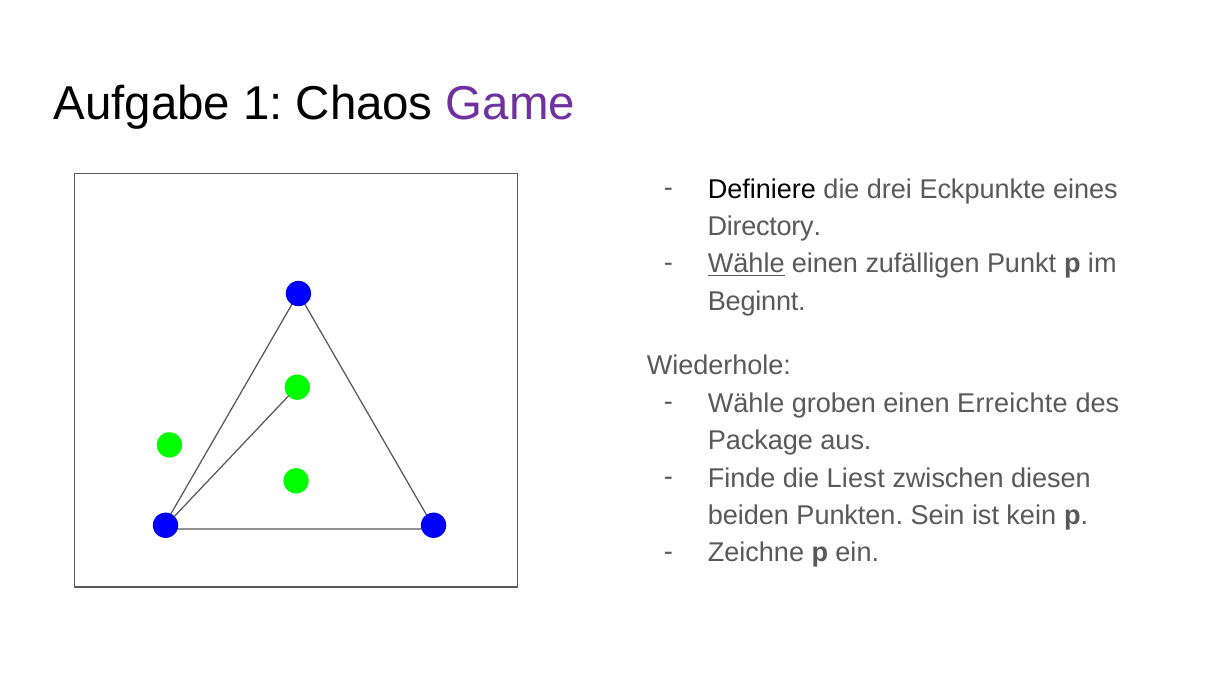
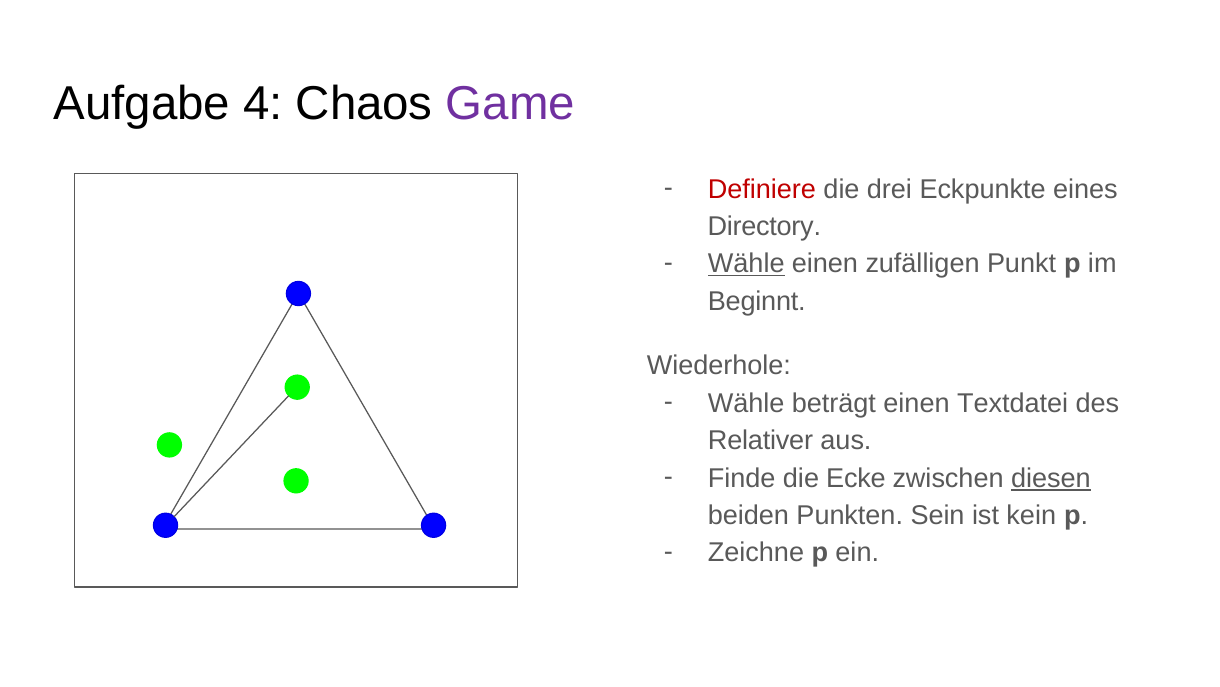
1: 1 -> 4
Definiere colour: black -> red
groben: groben -> beträgt
Erreichte: Erreichte -> Textdatei
Package: Package -> Relativer
Liest: Liest -> Ecke
diesen underline: none -> present
